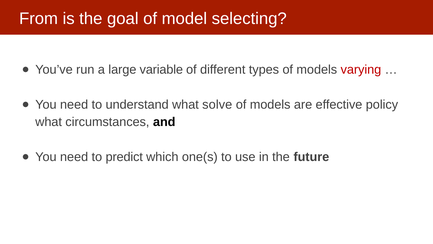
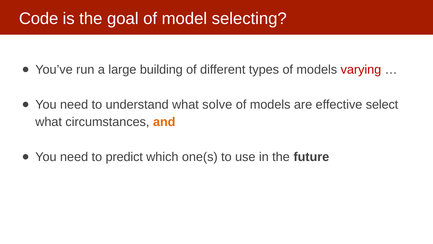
From: From -> Code
variable: variable -> building
policy: policy -> select
and colour: black -> orange
